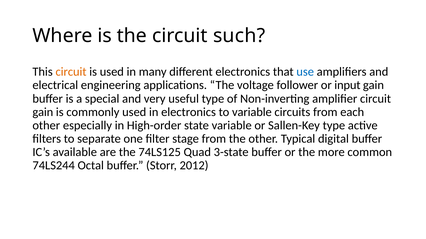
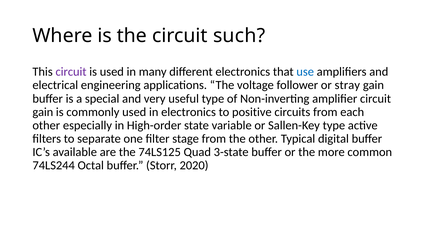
circuit at (71, 72) colour: orange -> purple
input: input -> stray
to variable: variable -> positive
2012: 2012 -> 2020
